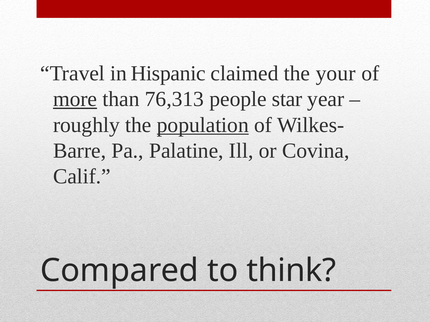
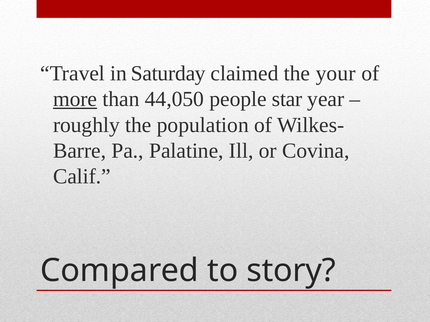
Hispanic: Hispanic -> Saturday
76,313: 76,313 -> 44,050
population underline: present -> none
think: think -> story
